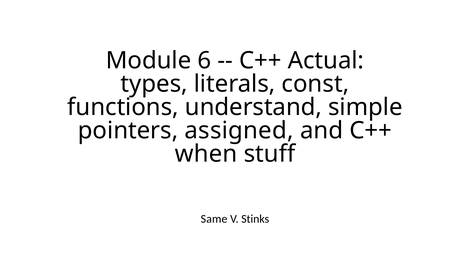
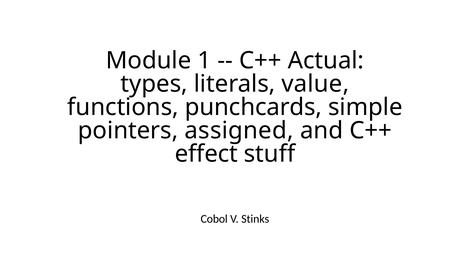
6: 6 -> 1
const: const -> value
understand: understand -> punchcards
when: when -> effect
Same: Same -> Cobol
